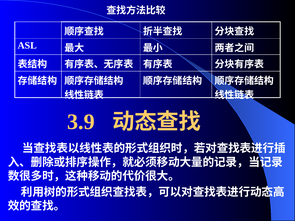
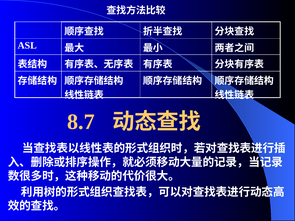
3.9: 3.9 -> 8.7
